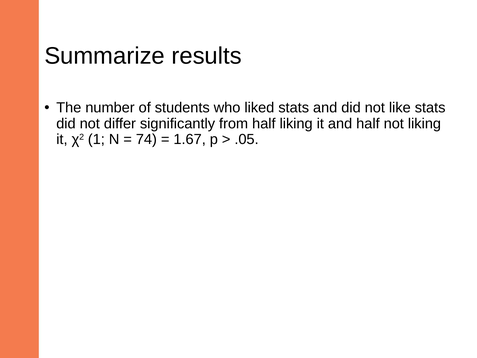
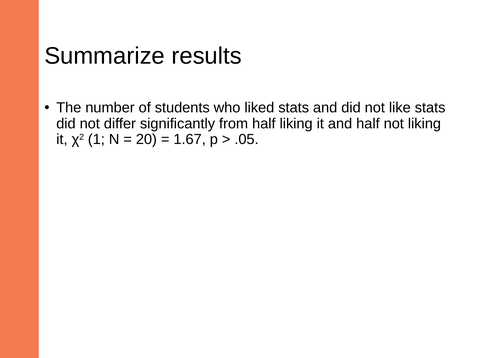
74: 74 -> 20
